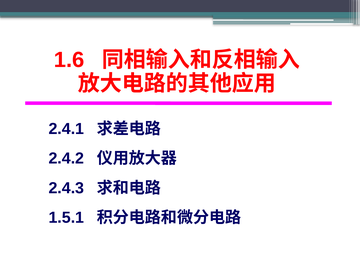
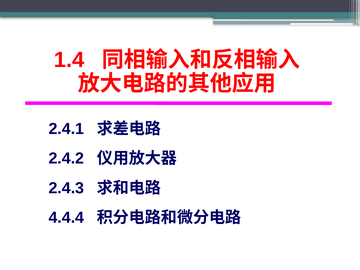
1.6: 1.6 -> 1.4
1.5.1: 1.5.1 -> 4.4.4
